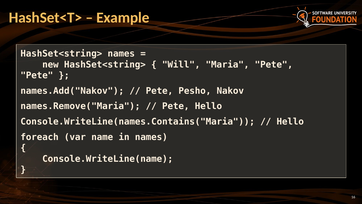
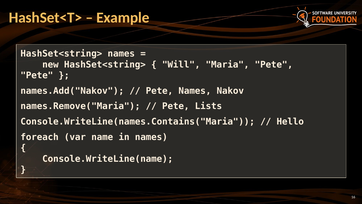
Pete Pesho: Pesho -> Names
Pete Hello: Hello -> Lists
